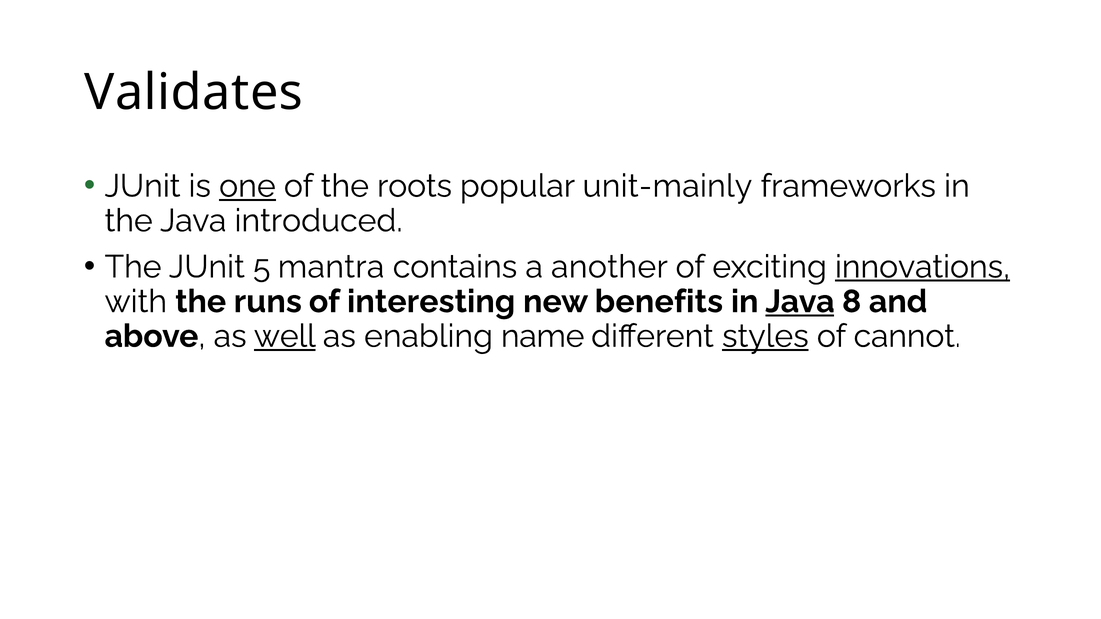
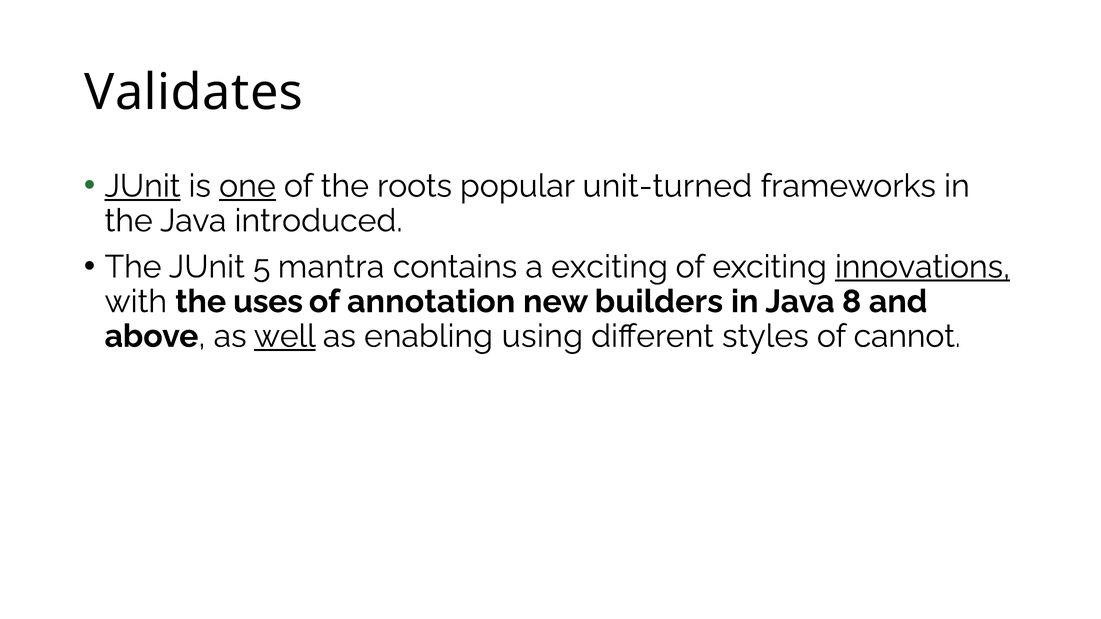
JUnit at (143, 186) underline: none -> present
unit-mainly: unit-mainly -> unit-turned
a another: another -> exciting
runs: runs -> uses
interesting: interesting -> annotation
benefits: benefits -> builders
Java at (800, 302) underline: present -> none
name: name -> using
styles underline: present -> none
